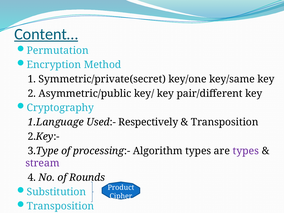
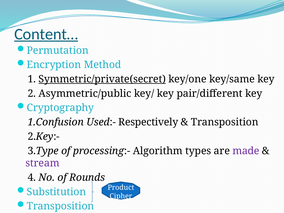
Symmetric/private(secret underline: none -> present
1.Language: 1.Language -> 1.Confusion
are types: types -> made
